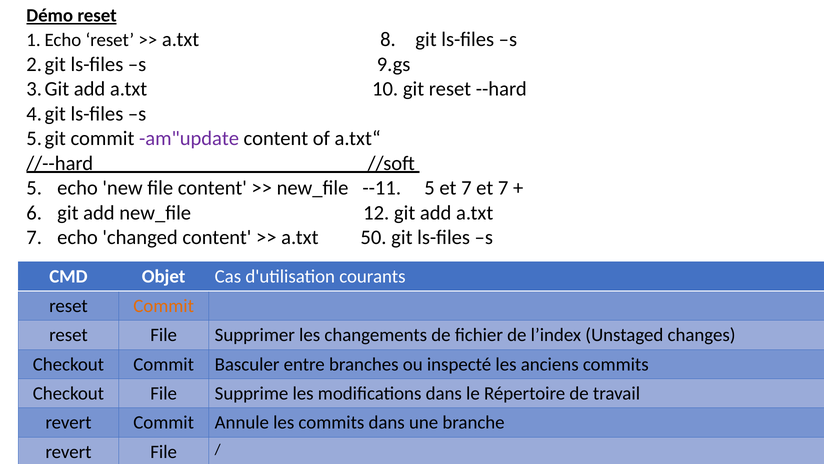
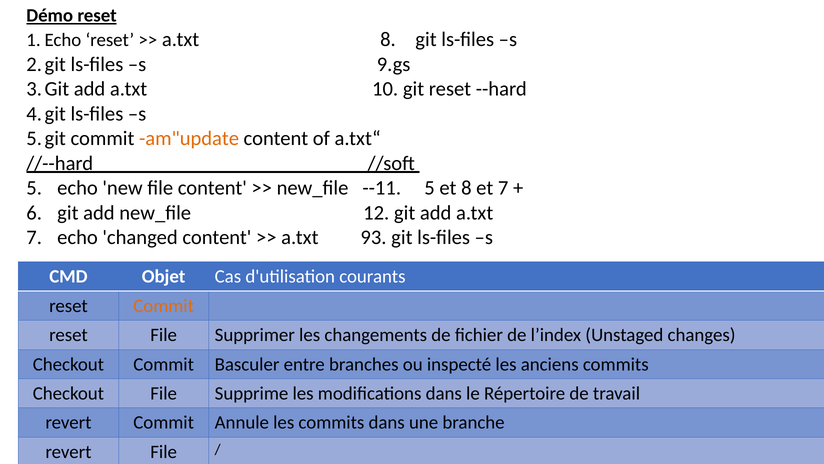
am"update colour: purple -> orange
5 et 7: 7 -> 8
50: 50 -> 93
